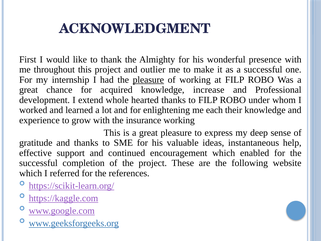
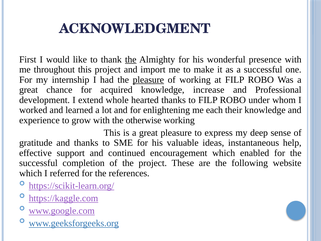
the at (131, 59) underline: none -> present
outlier: outlier -> import
insurance: insurance -> otherwise
